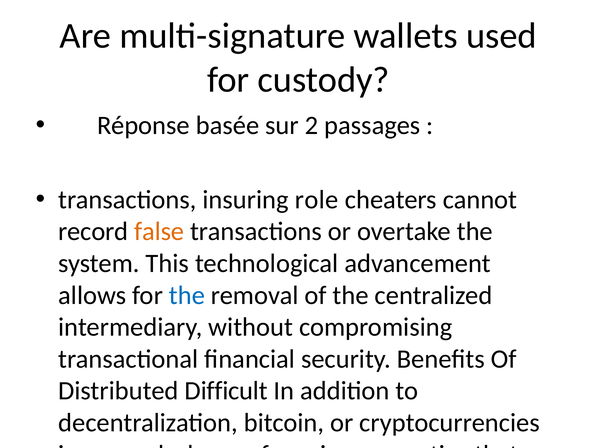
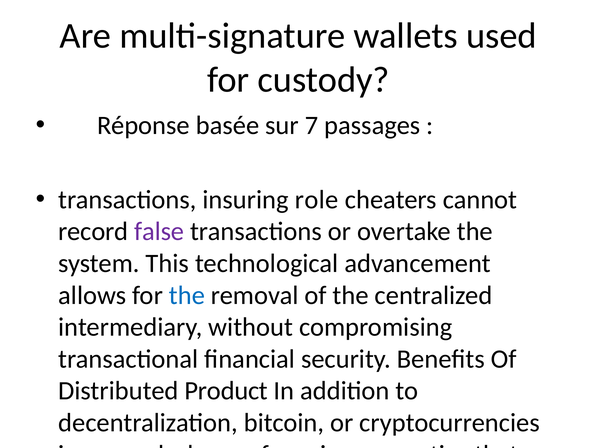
sur 2: 2 -> 7
false colour: orange -> purple
Difficult: Difficult -> Product
